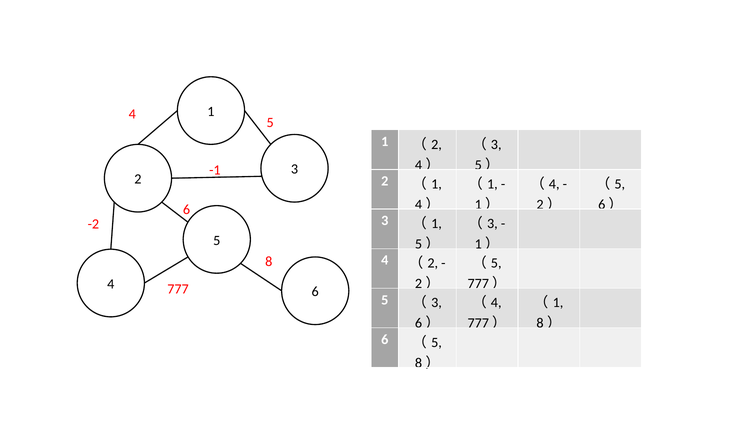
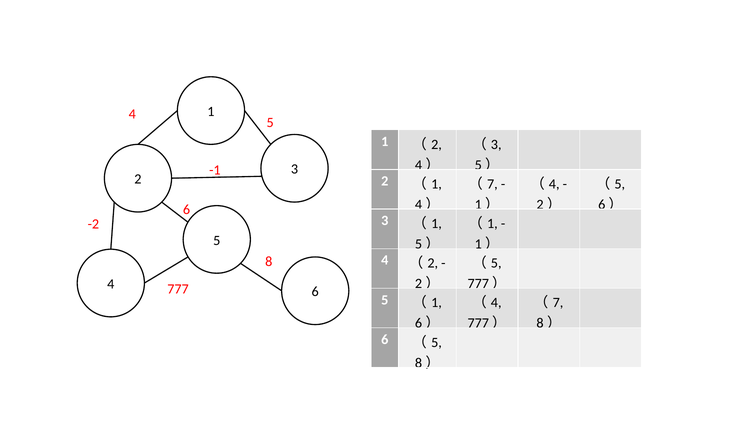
1 at (492, 184): 1 -> 7
3 at (492, 224): 3 -> 1
3 at (436, 303): 3 -> 1
1 at (558, 303): 1 -> 7
